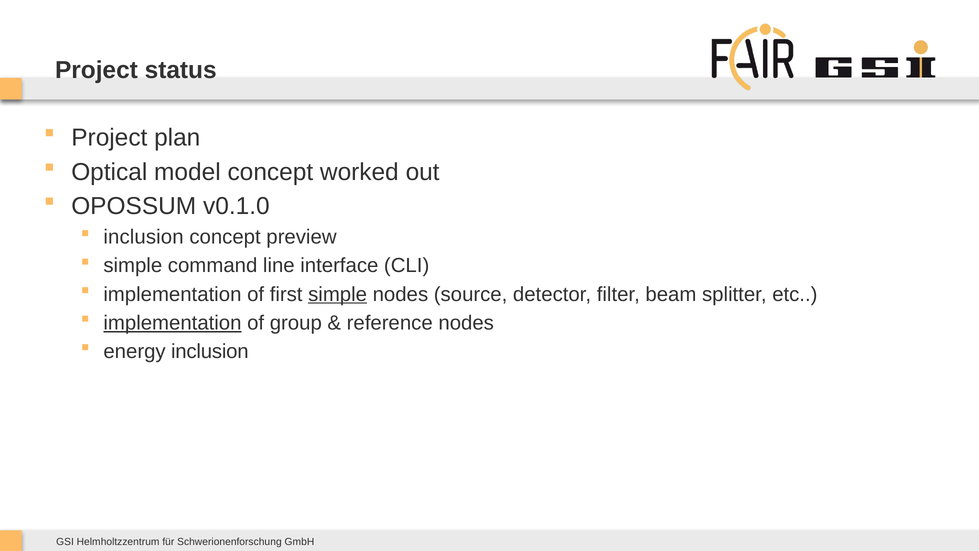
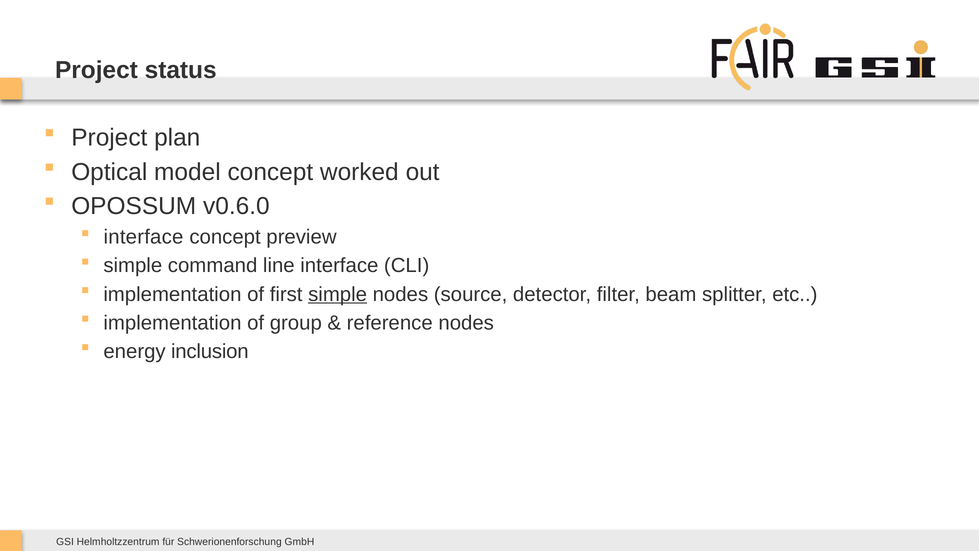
v0.1.0: v0.1.0 -> v0.6.0
inclusion at (144, 237): inclusion -> interface
implementation at (172, 323) underline: present -> none
